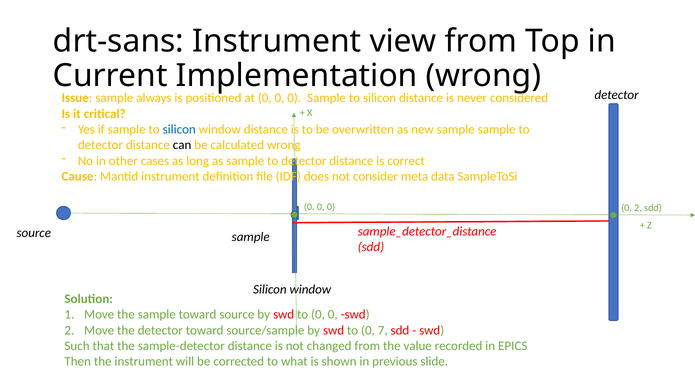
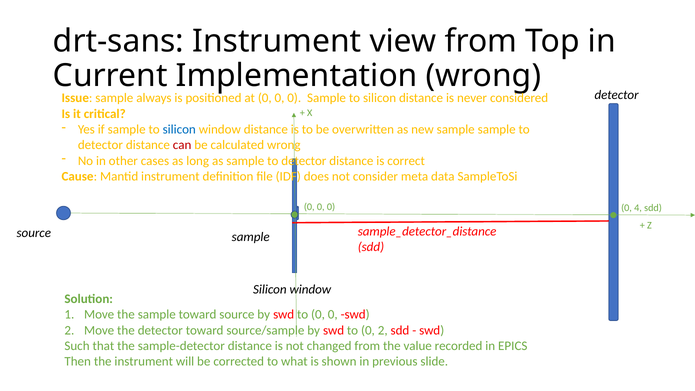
can colour: black -> red
0 2: 2 -> 4
0 7: 7 -> 2
